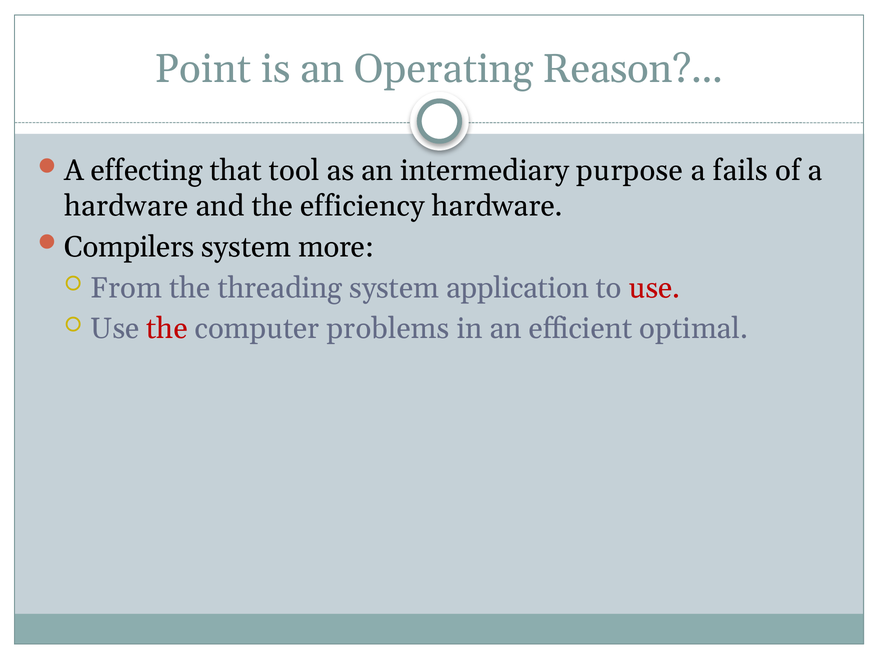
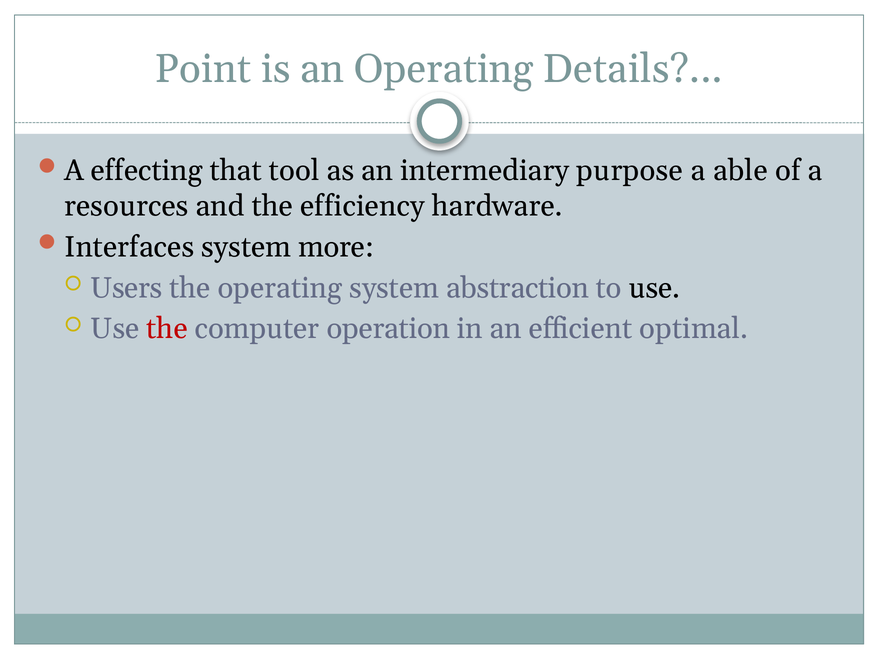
Reason: Reason -> Details
fails: fails -> able
hardware at (126, 206): hardware -> resources
Compilers: Compilers -> Interfaces
From: From -> Users
the threading: threading -> operating
application: application -> abstraction
use at (654, 288) colour: red -> black
problems: problems -> operation
